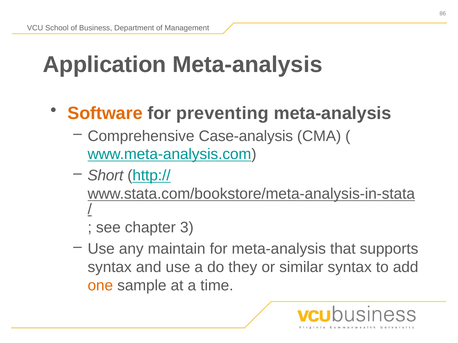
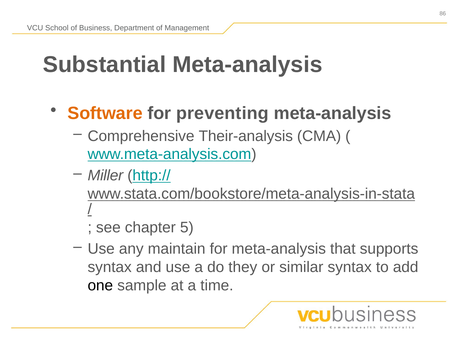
Application: Application -> Substantial
Case-analysis: Case-analysis -> Their-analysis
Short: Short -> Miller
3: 3 -> 5
one colour: orange -> black
